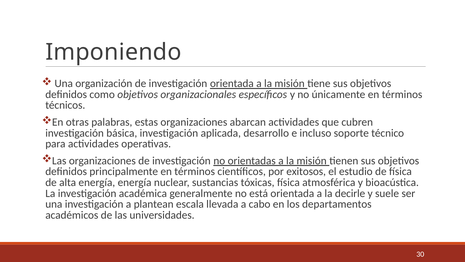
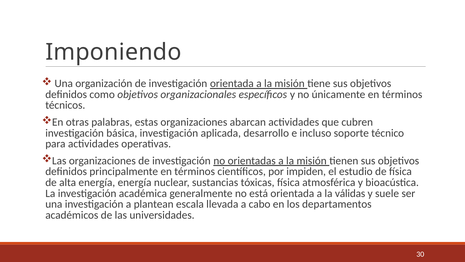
exitosos: exitosos -> impiden
decirle: decirle -> válidas
